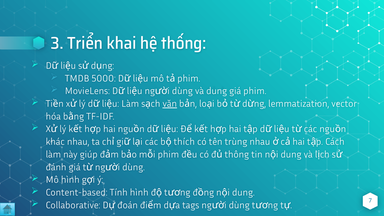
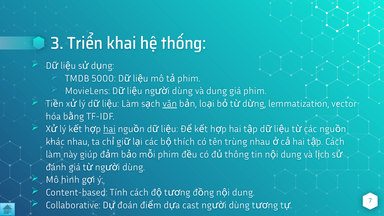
hai at (109, 129) underline: none -> present
Tính hình: hình -> cách
tags: tags -> cast
